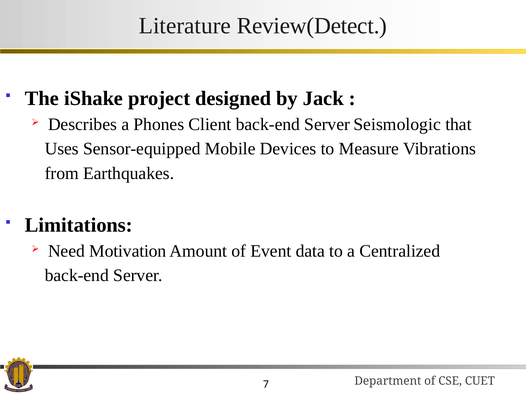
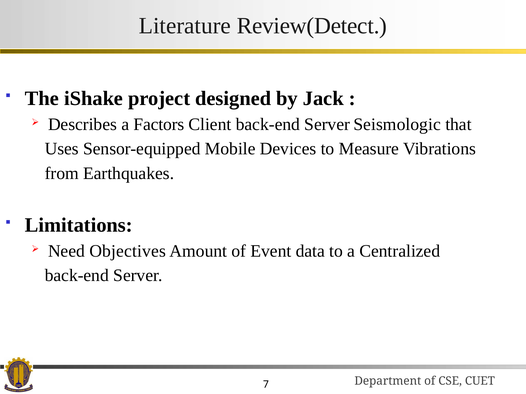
Phones: Phones -> Factors
Motivation: Motivation -> Objectives
